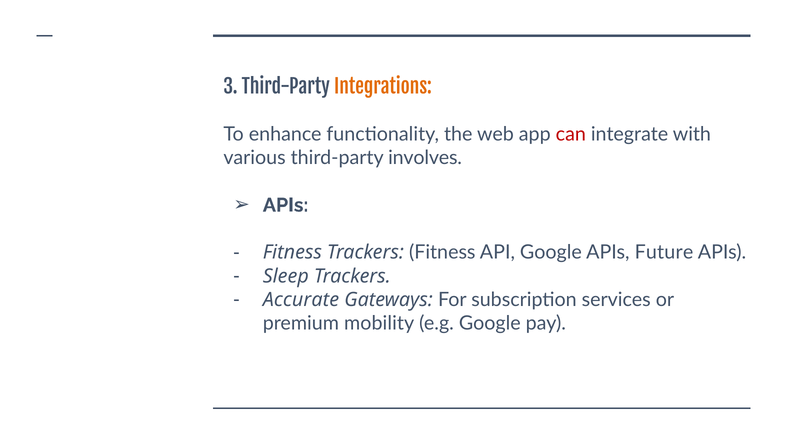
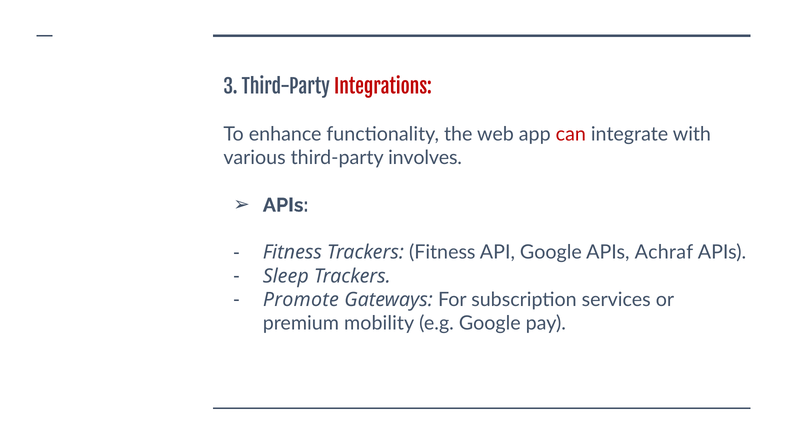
Integrations colour: orange -> red
Future: Future -> Achraf
Accurate: Accurate -> Promote
